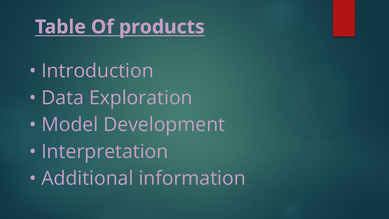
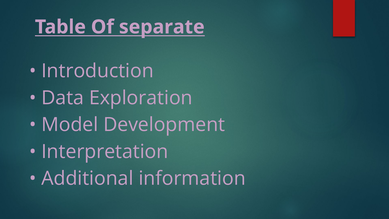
products: products -> separate
